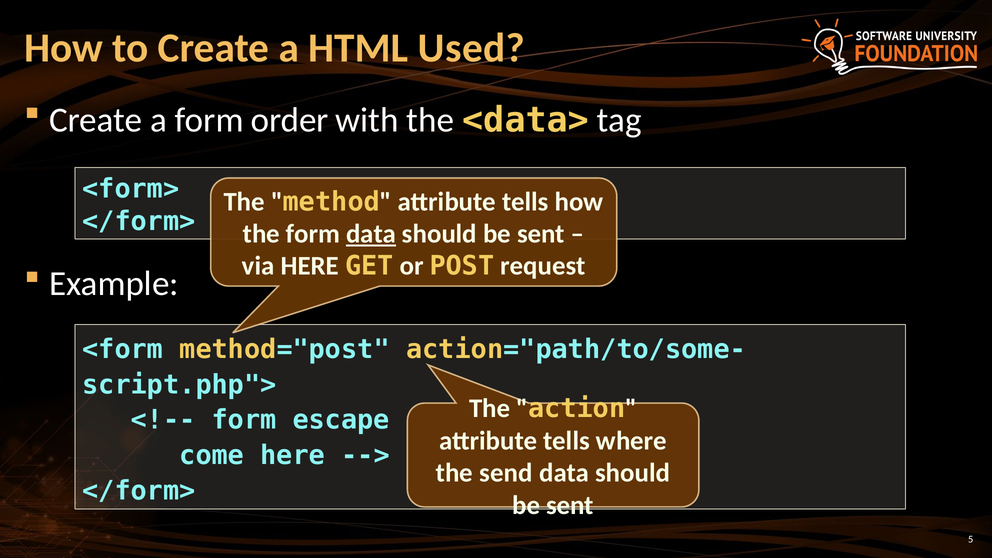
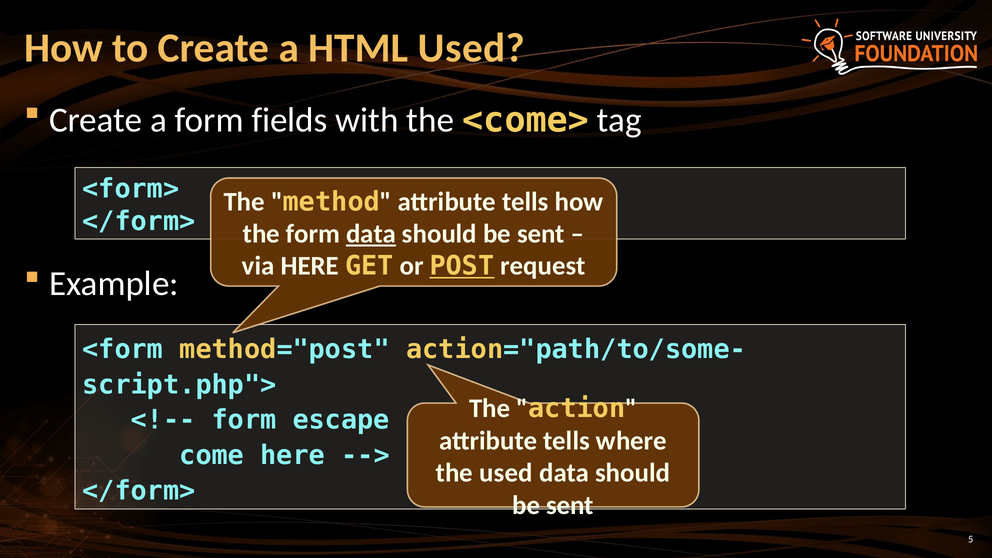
order: order -> fields
<data>: <data> -> <come>
POST underline: none -> present
the send: send -> used
